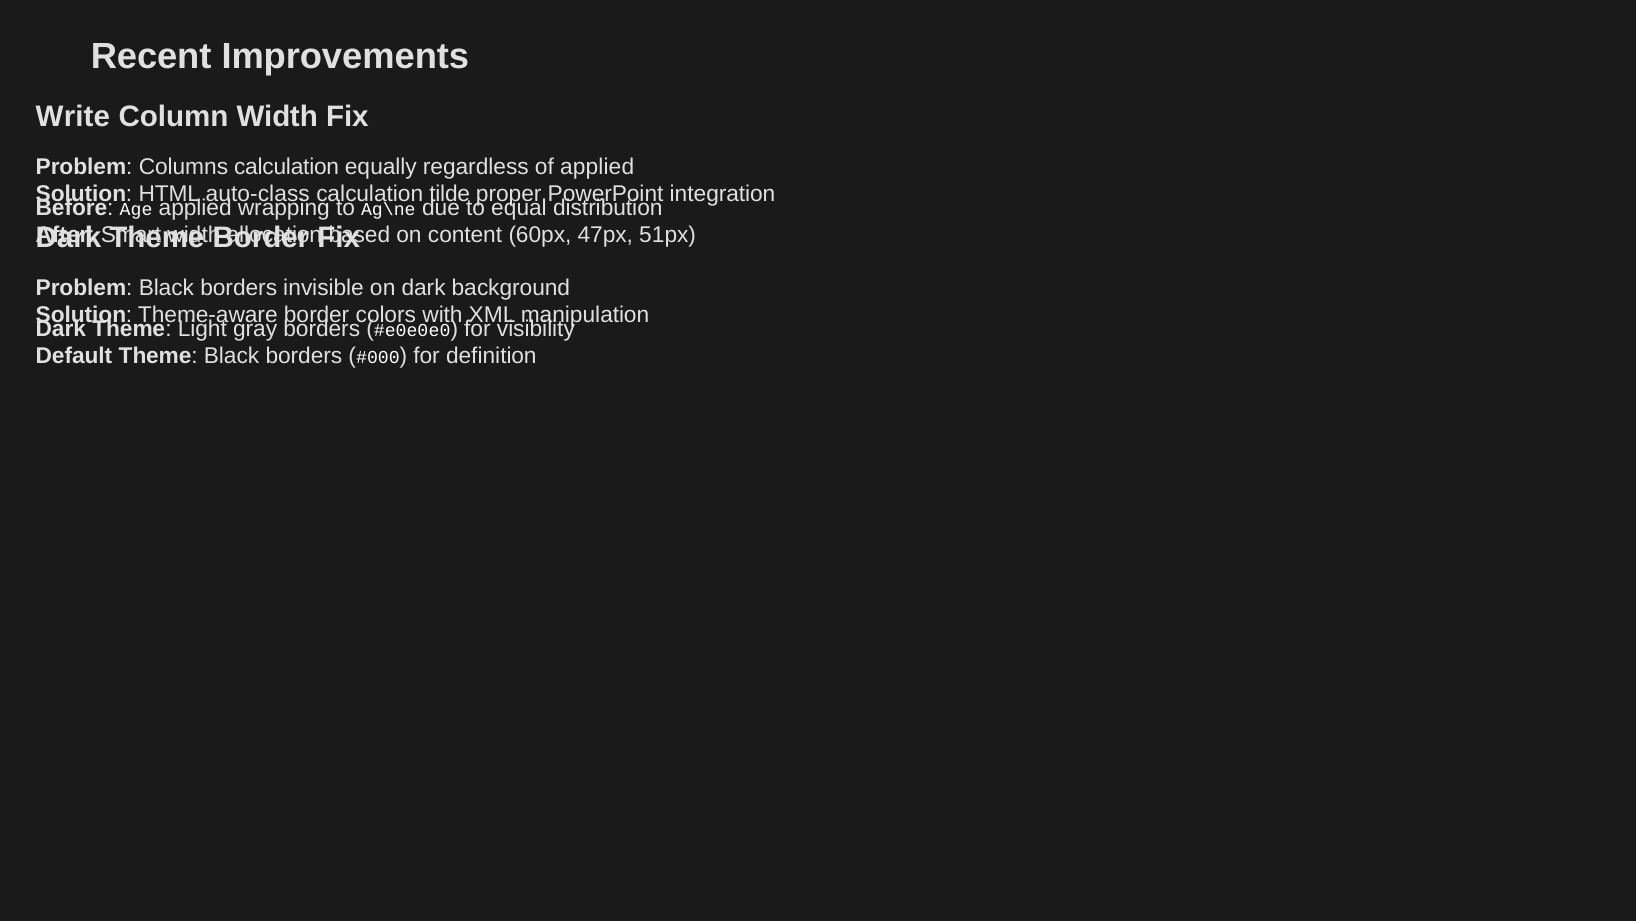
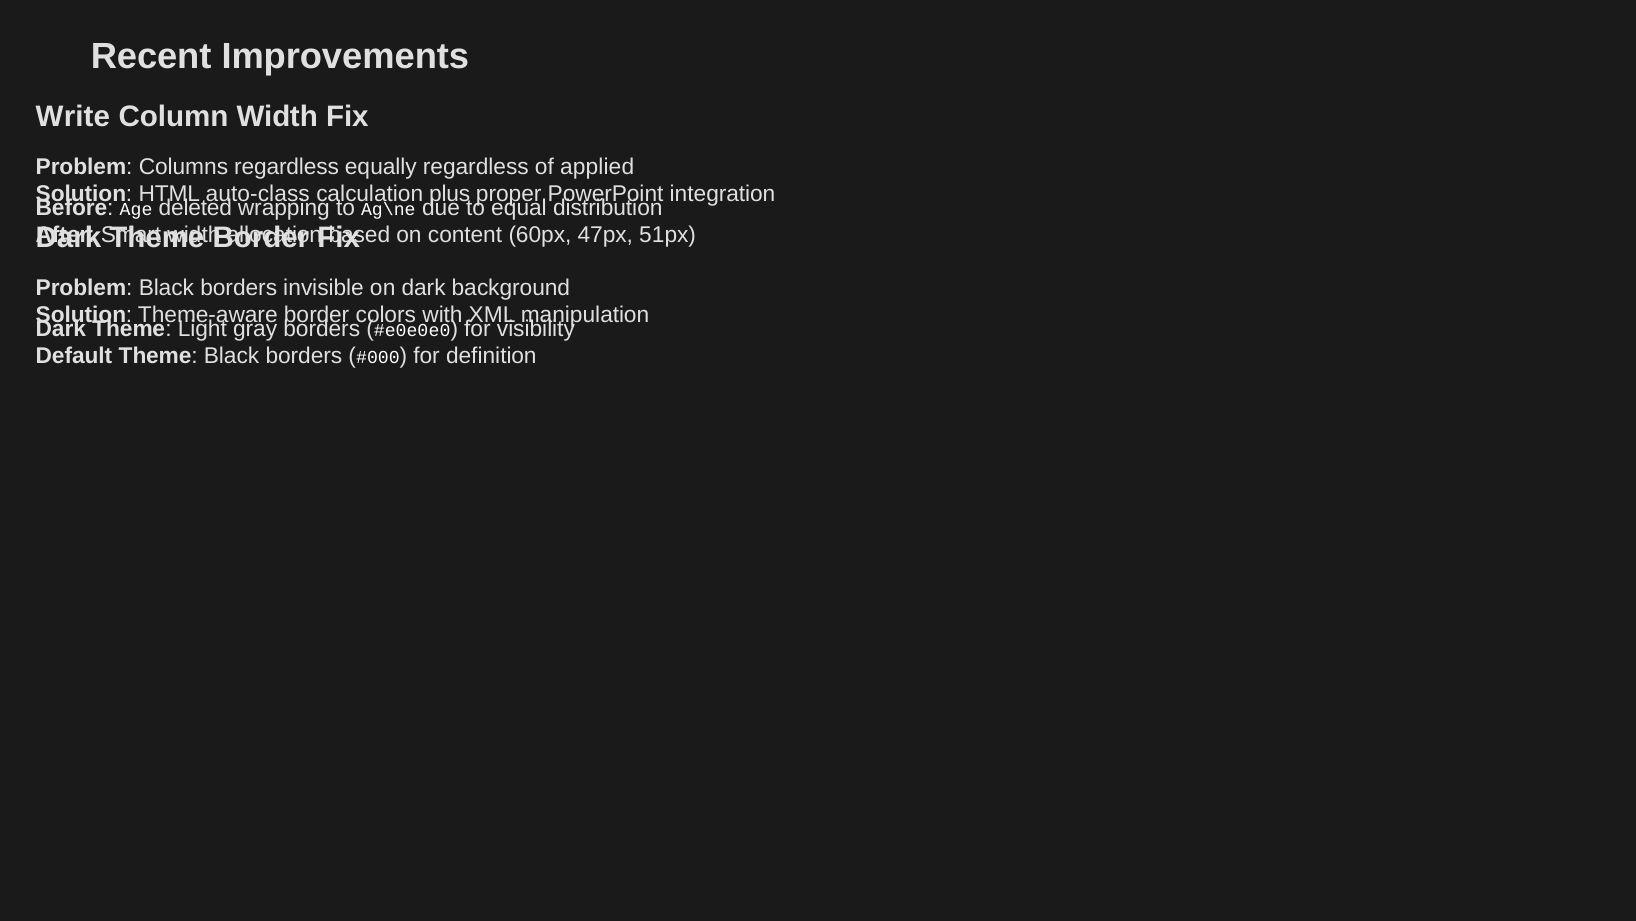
Columns calculation: calculation -> regardless
tilde: tilde -> plus
Age applied: applied -> deleted
